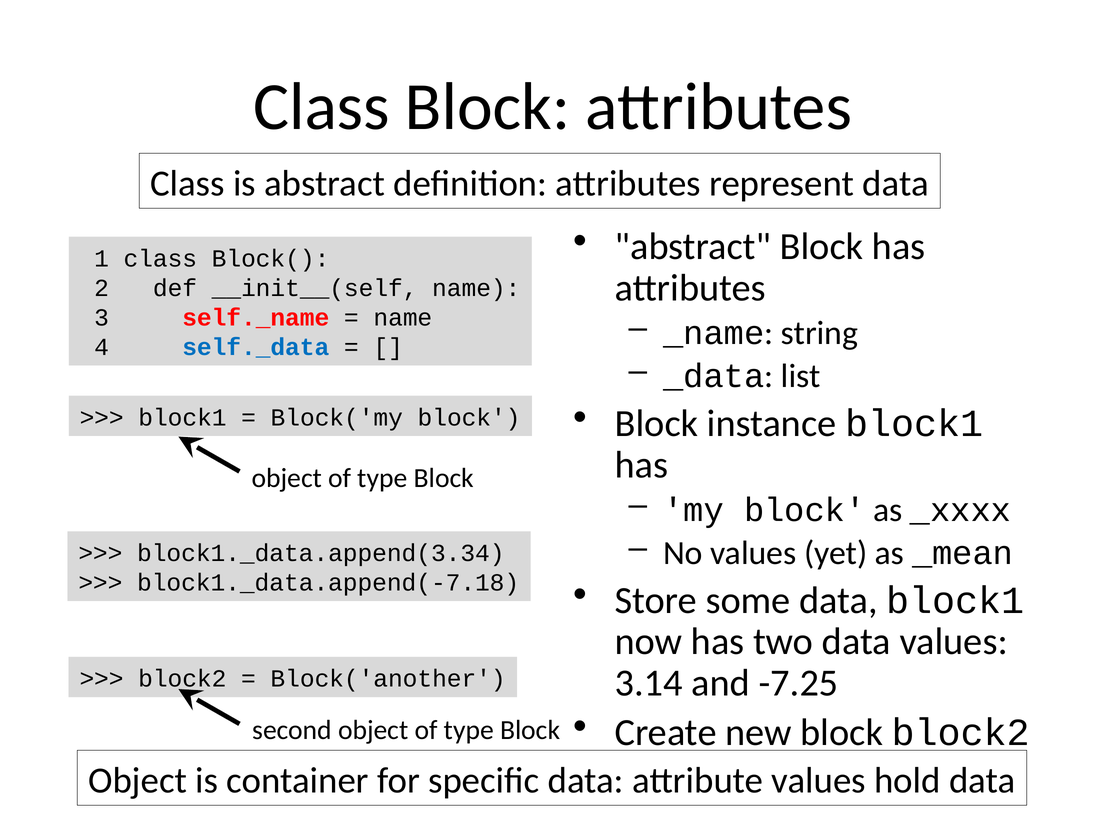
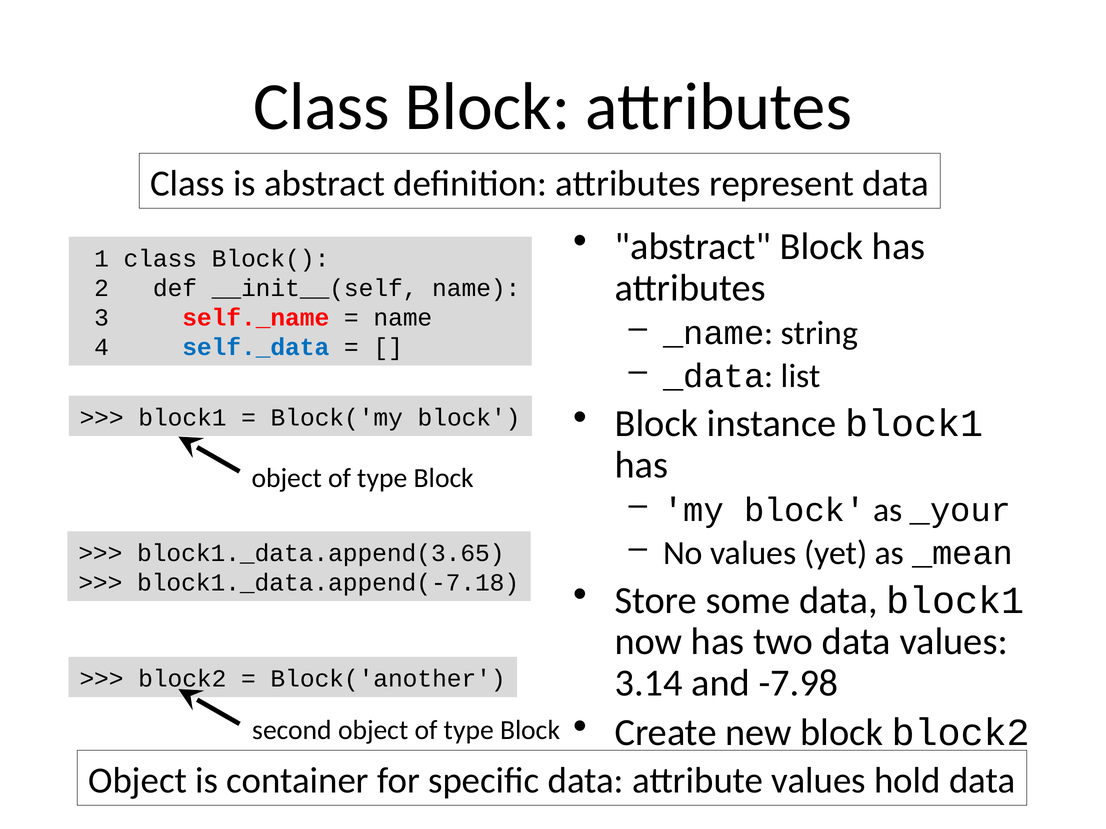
_xxxx: _xxxx -> _your
block1._data.append(3.34: block1._data.append(3.34 -> block1._data.append(3.65
-7.25: -7.25 -> -7.98
